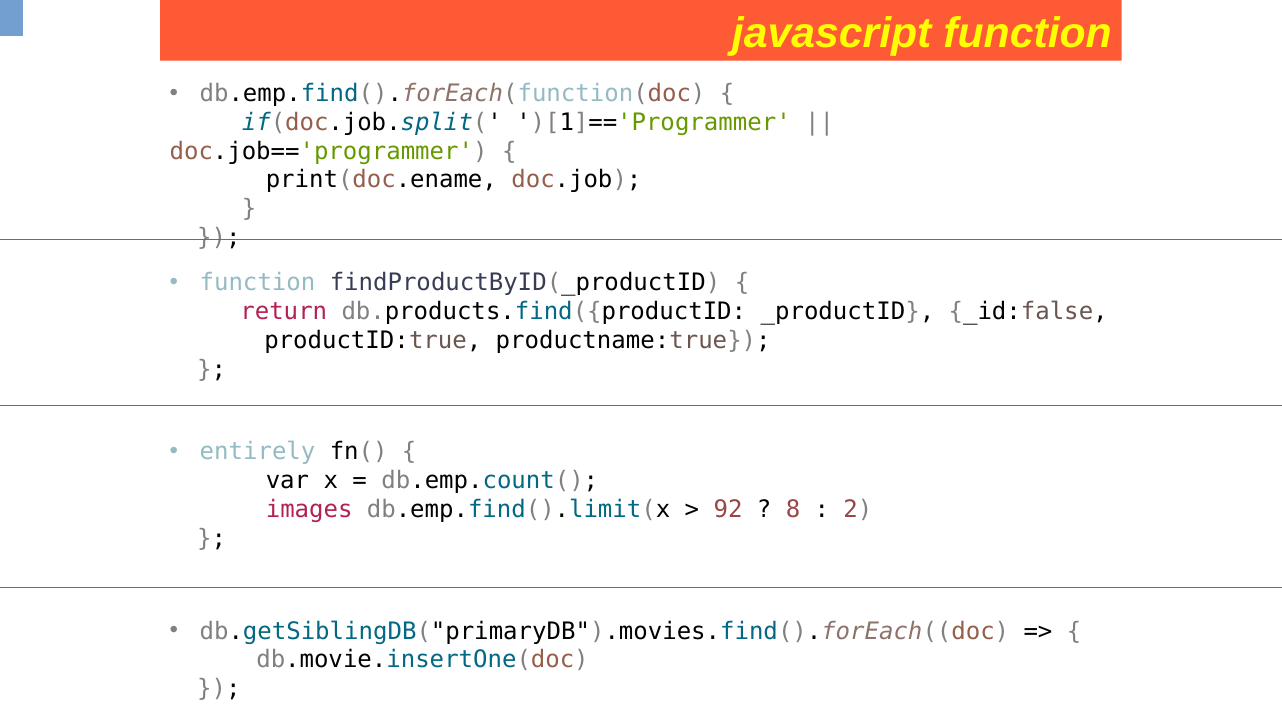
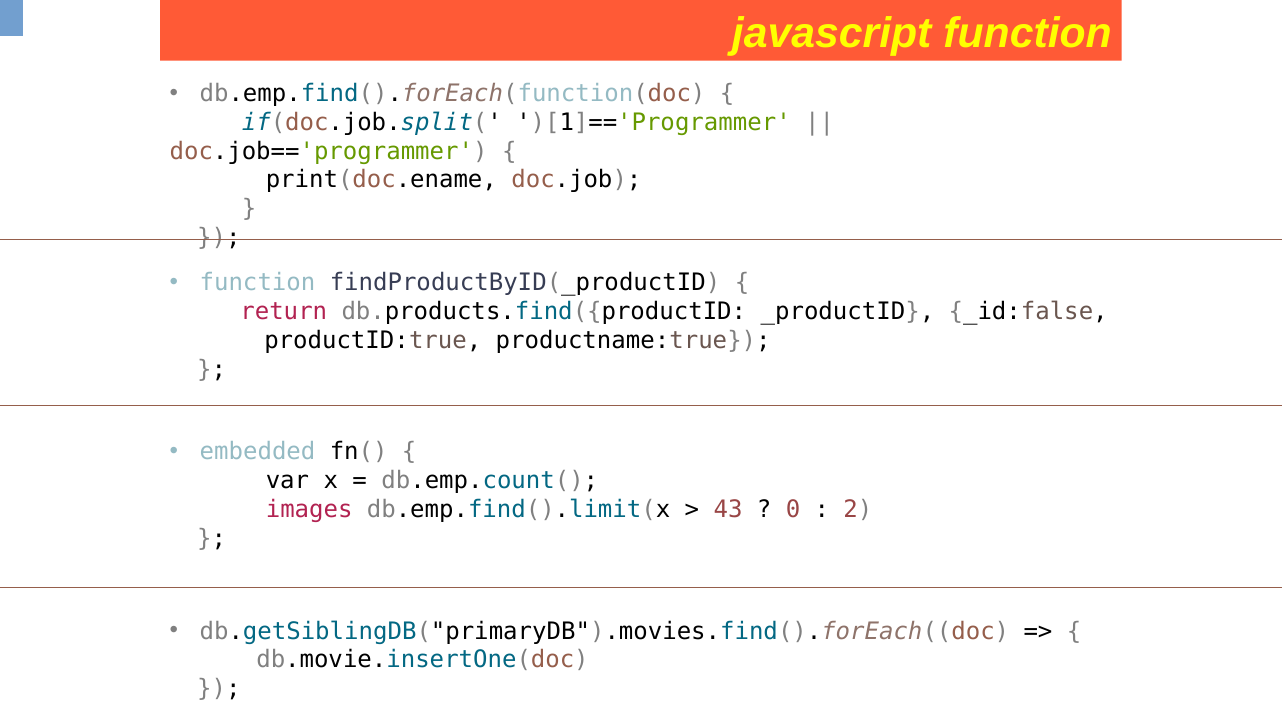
entirely: entirely -> embedded
92: 92 -> 43
8: 8 -> 0
